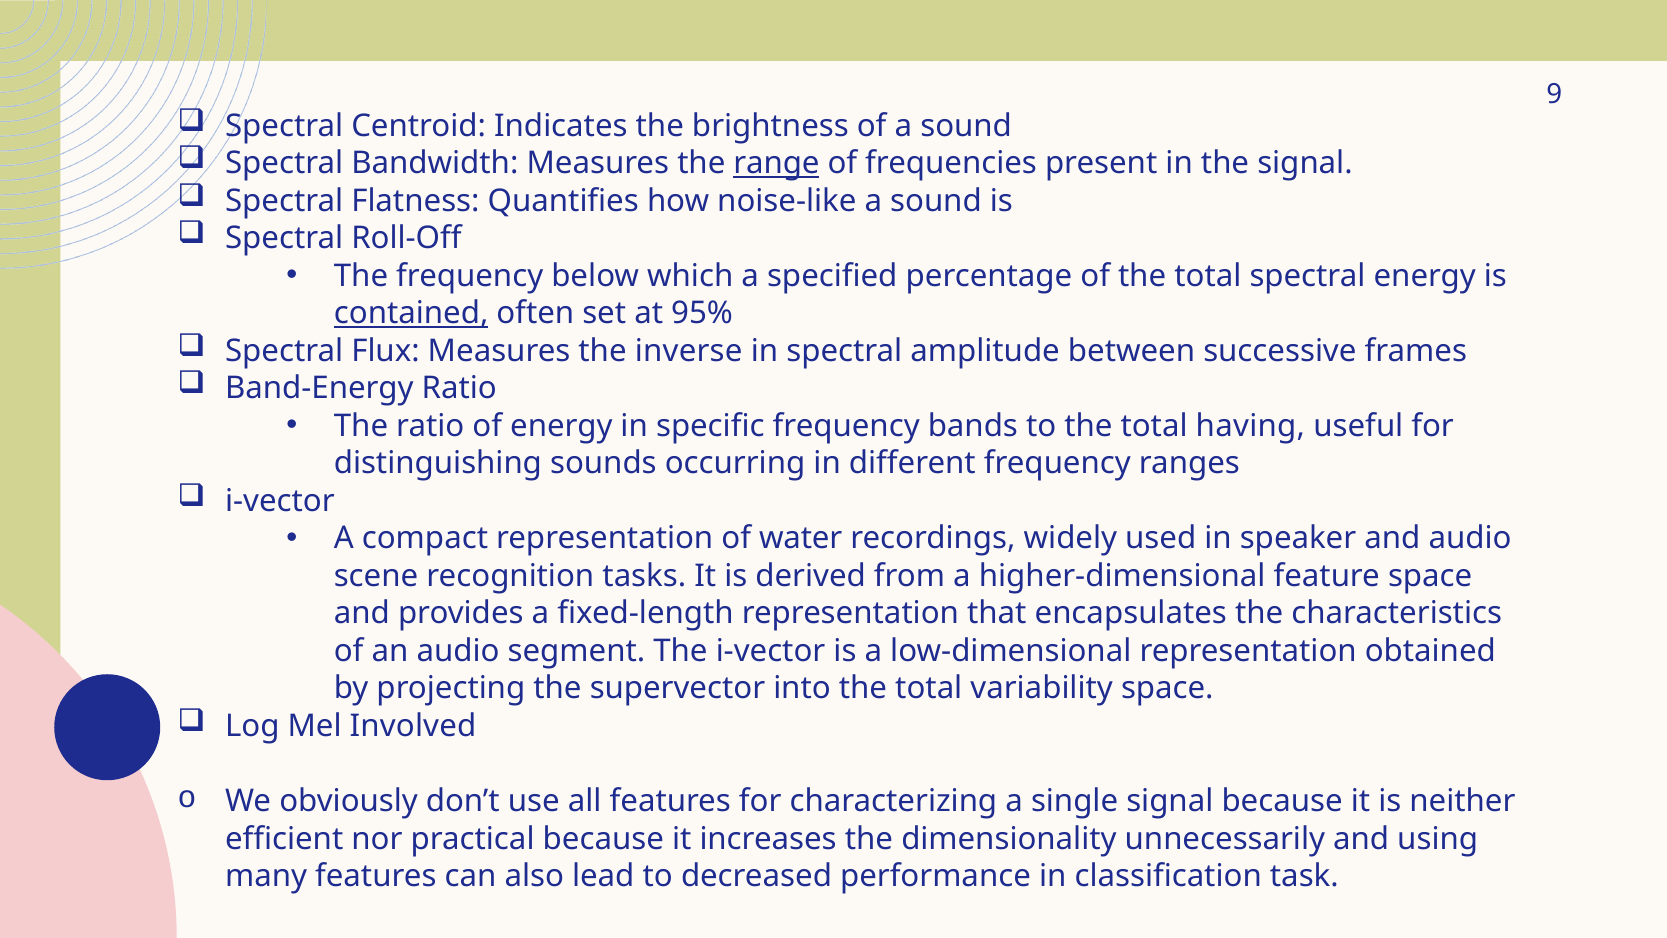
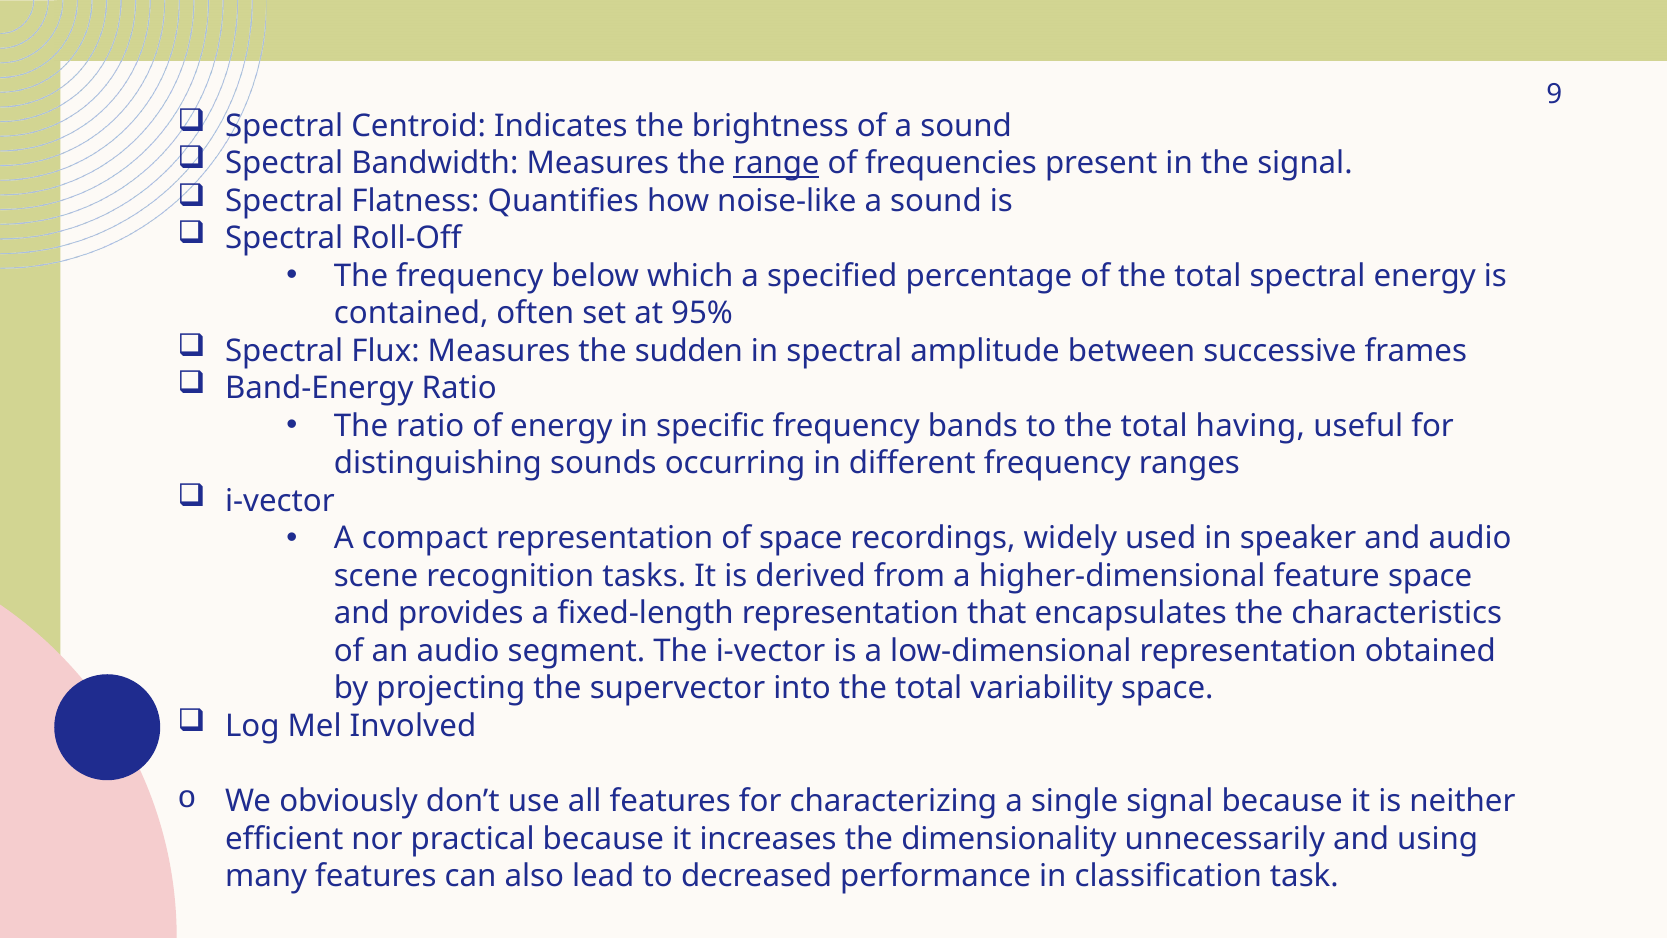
contained underline: present -> none
inverse: inverse -> sudden
of water: water -> space
